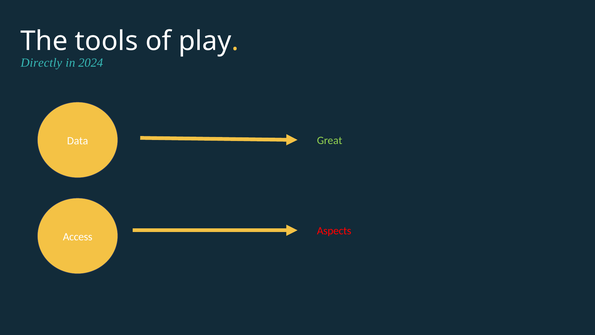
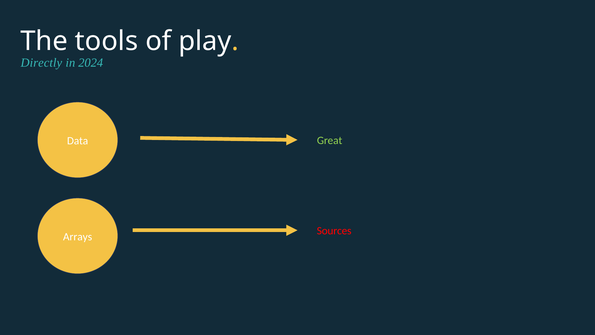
Aspects: Aspects -> Sources
Access: Access -> Arrays
